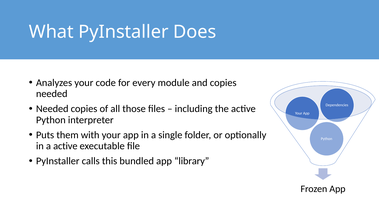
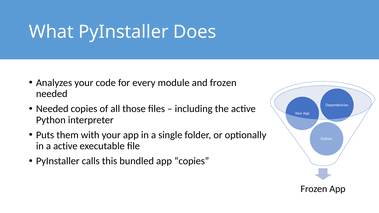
and copies: copies -> frozen
app library: library -> copies
